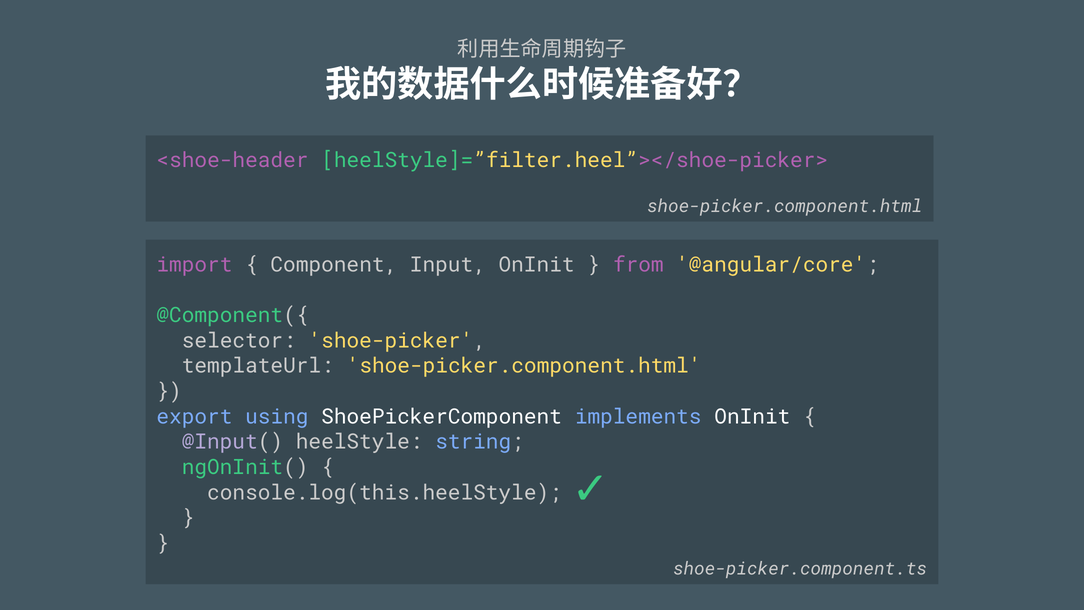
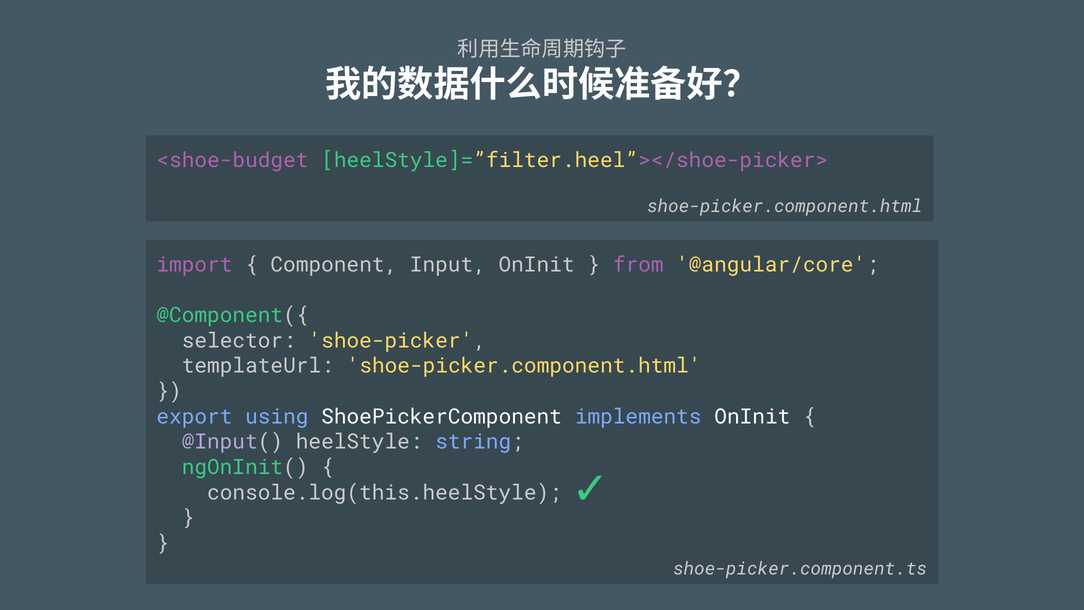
<shoe-header: <shoe-header -> <shoe-budget
